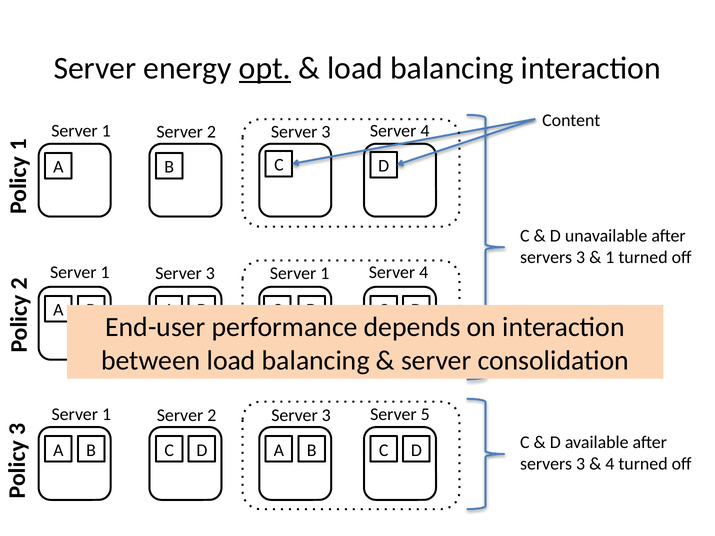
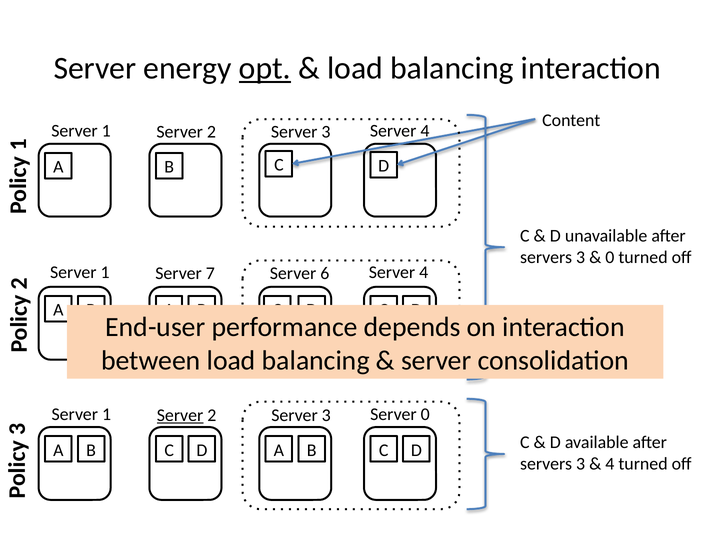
1 at (610, 257): 1 -> 0
1 Server 3: 3 -> 7
1 at (325, 273): 1 -> 6
Server at (180, 415) underline: none -> present
Server 5: 5 -> 0
